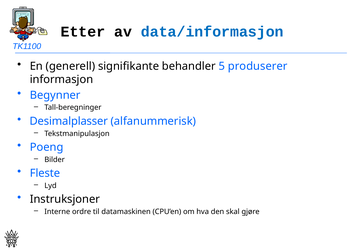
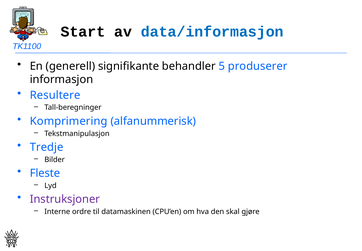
Etter: Etter -> Start
Begynner: Begynner -> Resultere
Desimalplasser: Desimalplasser -> Komprimering
Poeng: Poeng -> Tredje
Instruksjoner colour: black -> purple
